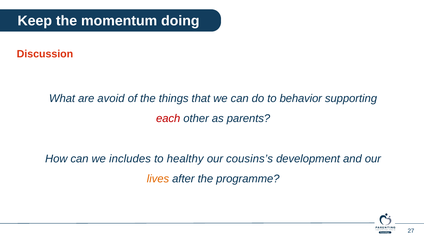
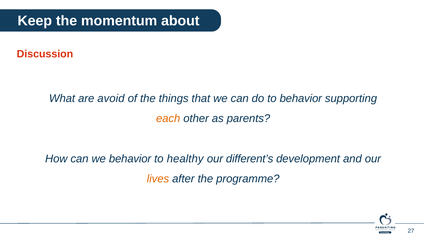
doing: doing -> about
each colour: red -> orange
we includes: includes -> behavior
cousins’s: cousins’s -> different’s
